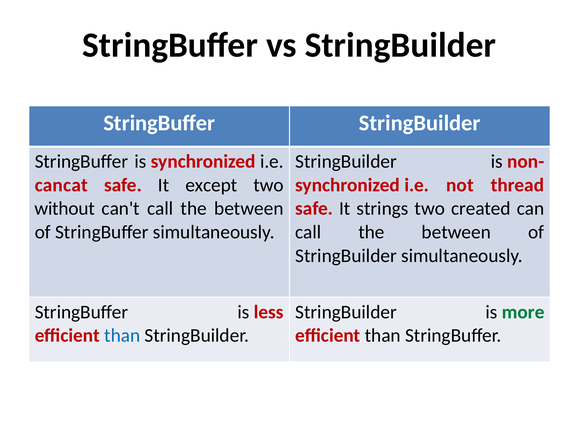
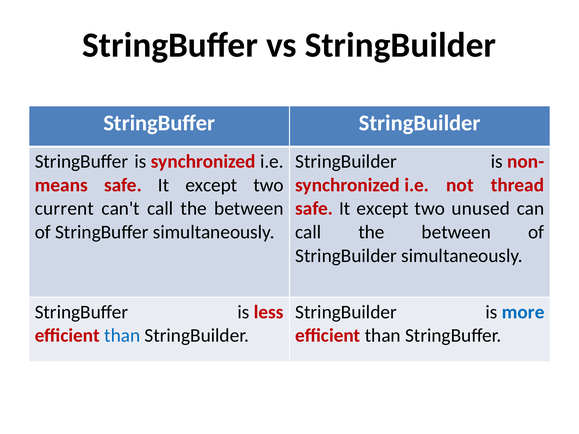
cancat: cancat -> means
without: without -> current
strings at (382, 209): strings -> except
created: created -> unused
more colour: green -> blue
